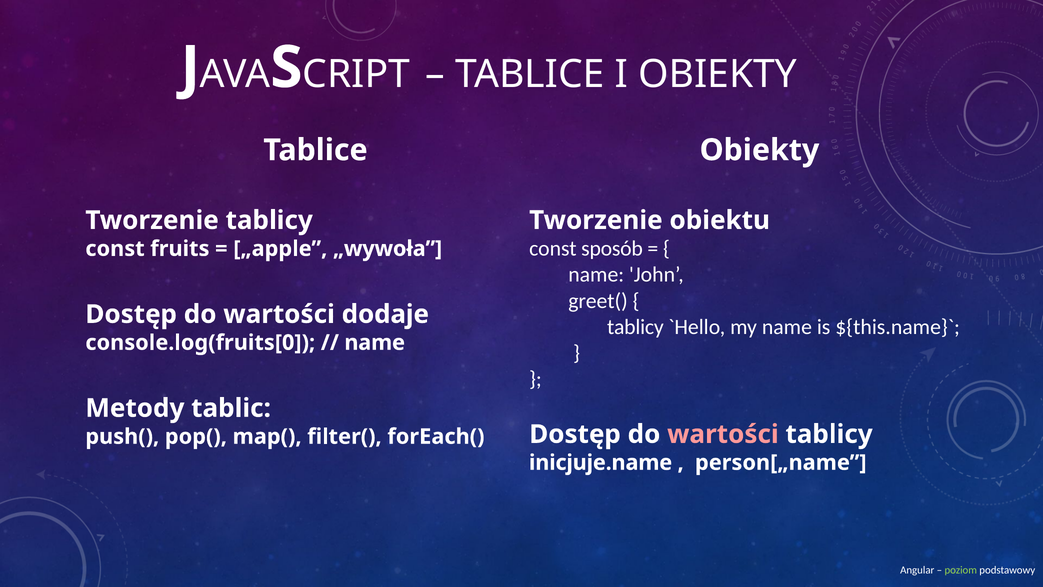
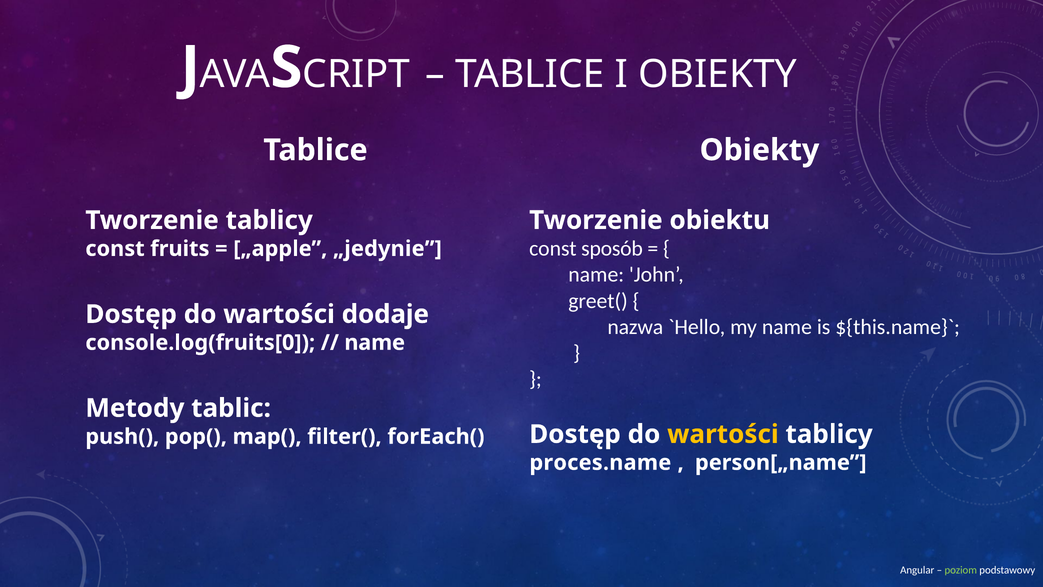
„wywoła: „wywoła -> „jedynie
tablicy at (635, 327): tablicy -> nazwa
wartości at (723, 434) colour: pink -> yellow
inicjuje.name: inicjuje.name -> proces.name
